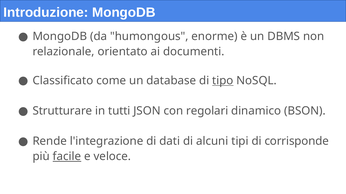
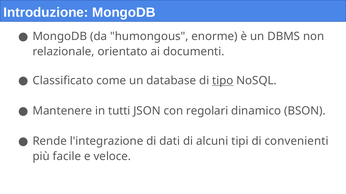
Strutturare: Strutturare -> Mantenere
corrisponde: corrisponde -> convenienti
facile underline: present -> none
